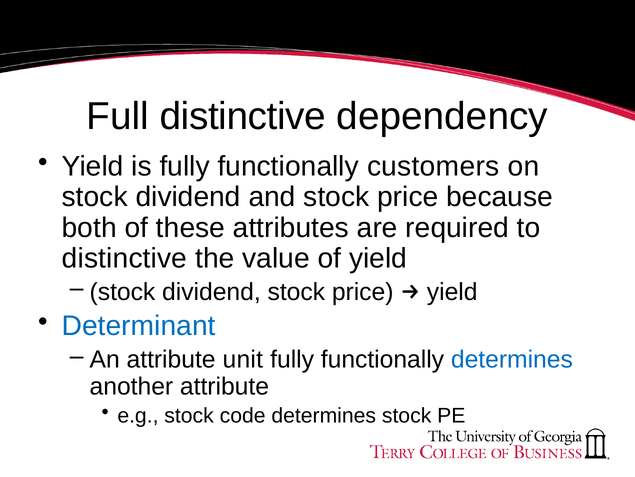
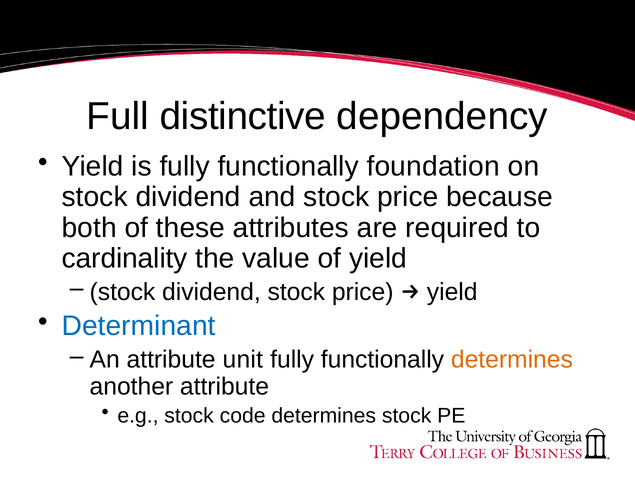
customers: customers -> foundation
distinctive at (125, 258): distinctive -> cardinality
determines at (512, 359) colour: blue -> orange
